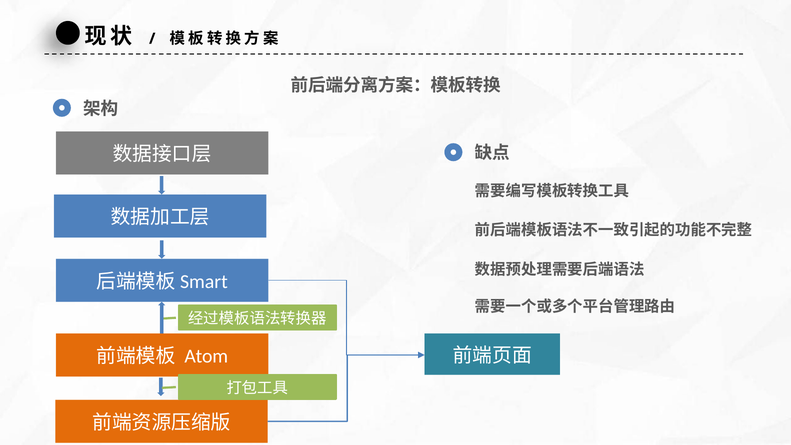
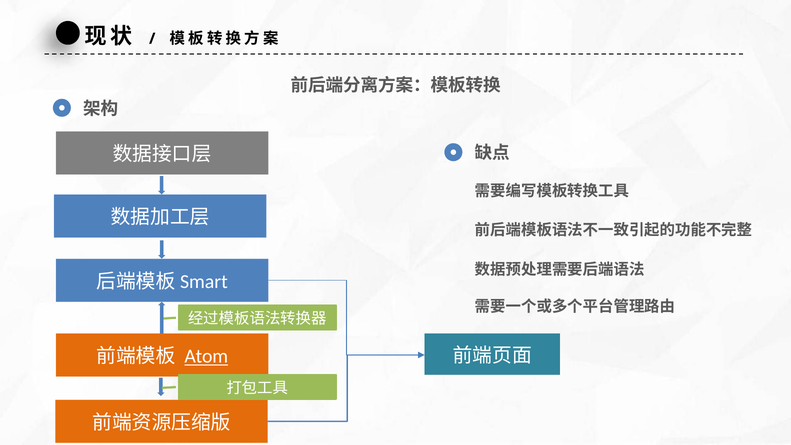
Atom underline: none -> present
